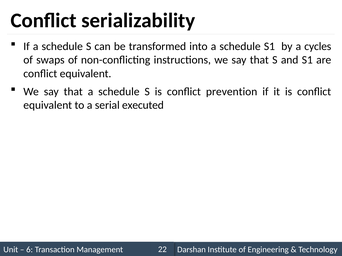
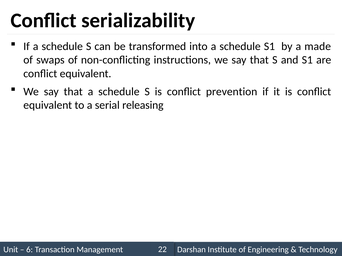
cycles: cycles -> made
executed: executed -> releasing
